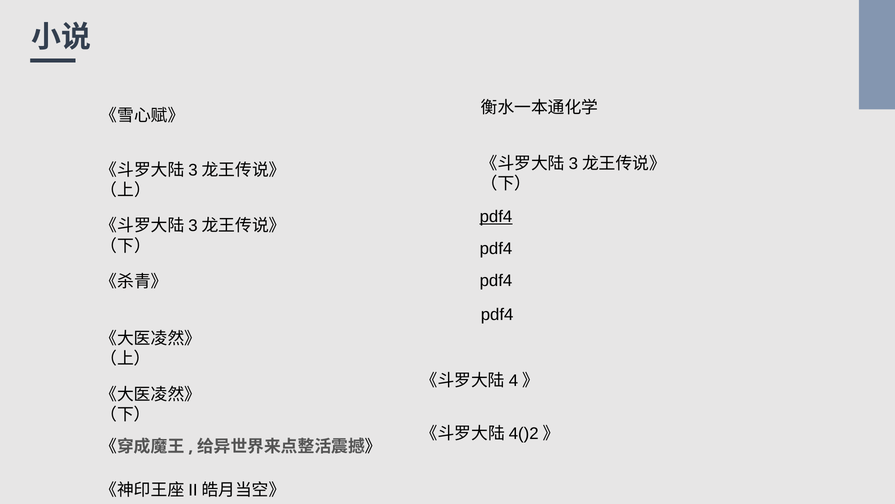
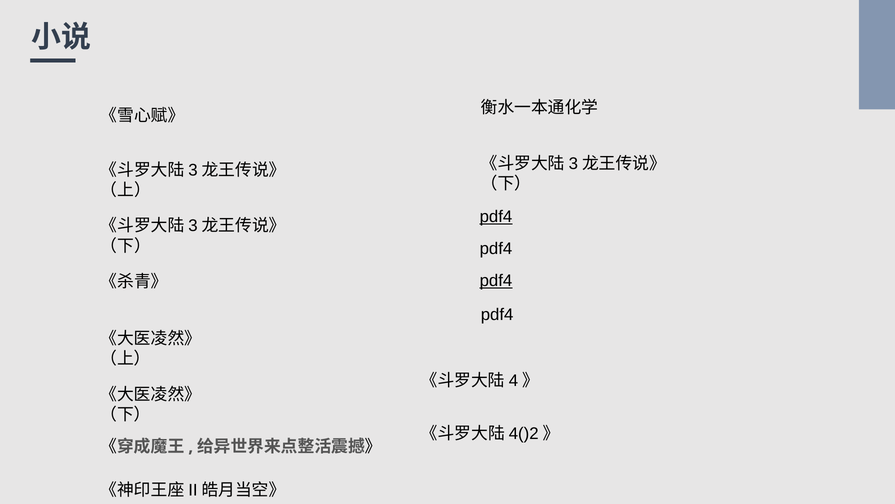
pdf4 at (496, 281) underline: none -> present
